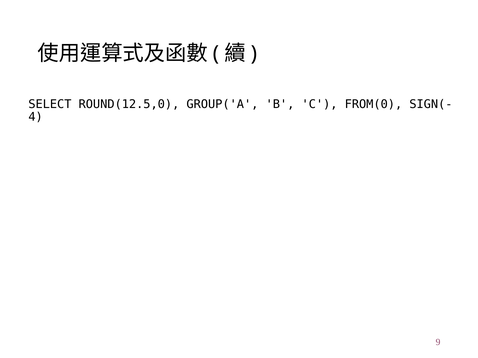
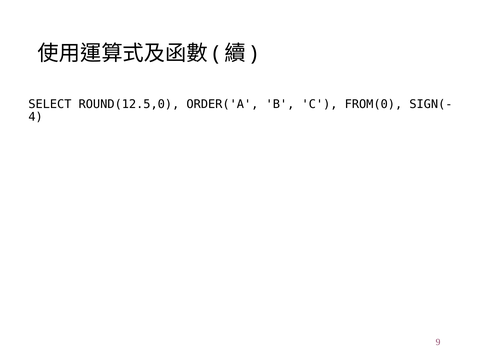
GROUP('A: GROUP('A -> ORDER('A
